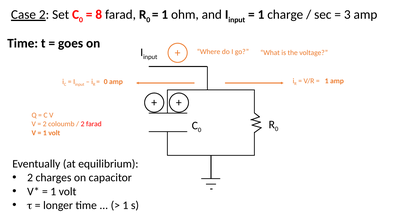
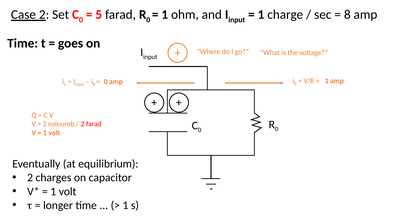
8: 8 -> 5
3: 3 -> 8
